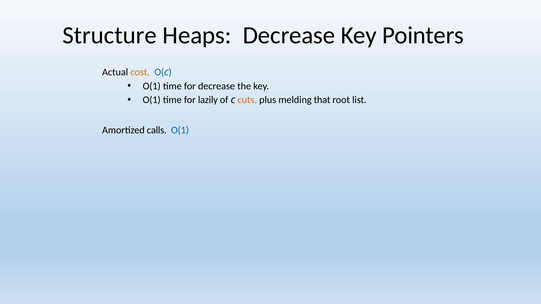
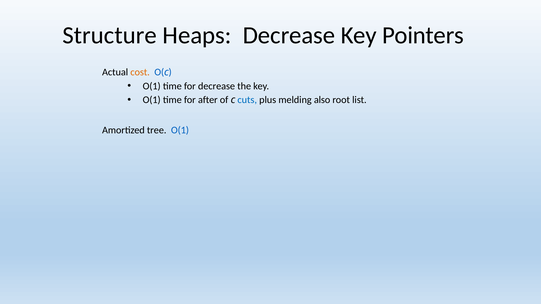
lazily: lazily -> after
cuts colour: orange -> blue
that: that -> also
calls: calls -> tree
